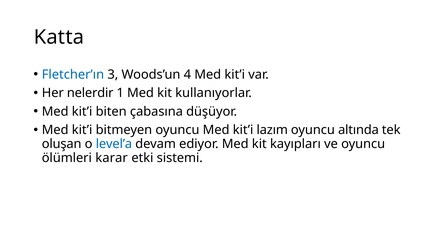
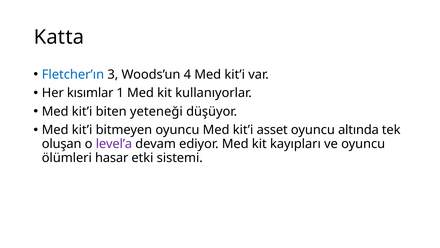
nelerdir: nelerdir -> kısımlar
çabasına: çabasına -> yeteneği
lazım: lazım -> asset
level’a colour: blue -> purple
karar: karar -> hasar
